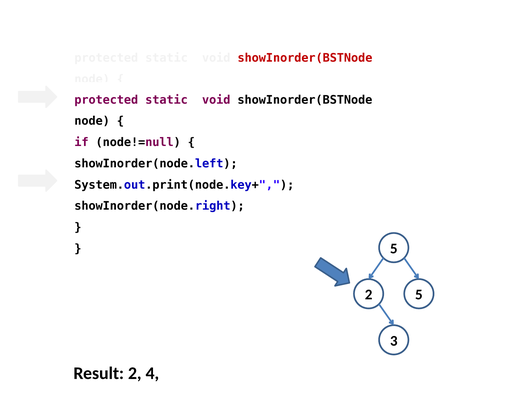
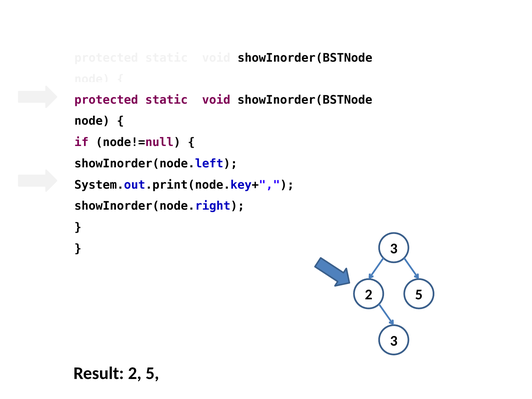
showInorder(BSTNode at (305, 58) colour: red -> black
5 at (394, 249): 5 -> 3
Result 2 4: 4 -> 5
